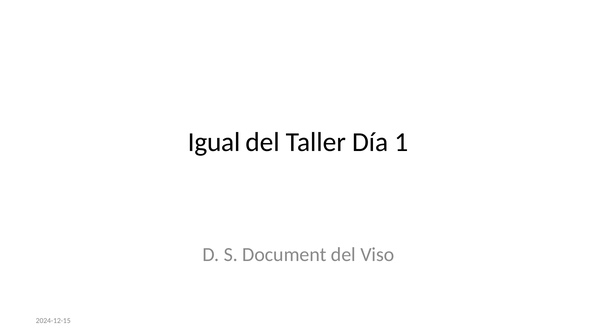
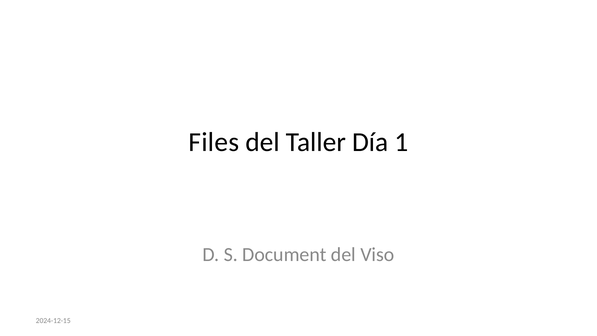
Igual: Igual -> Files
